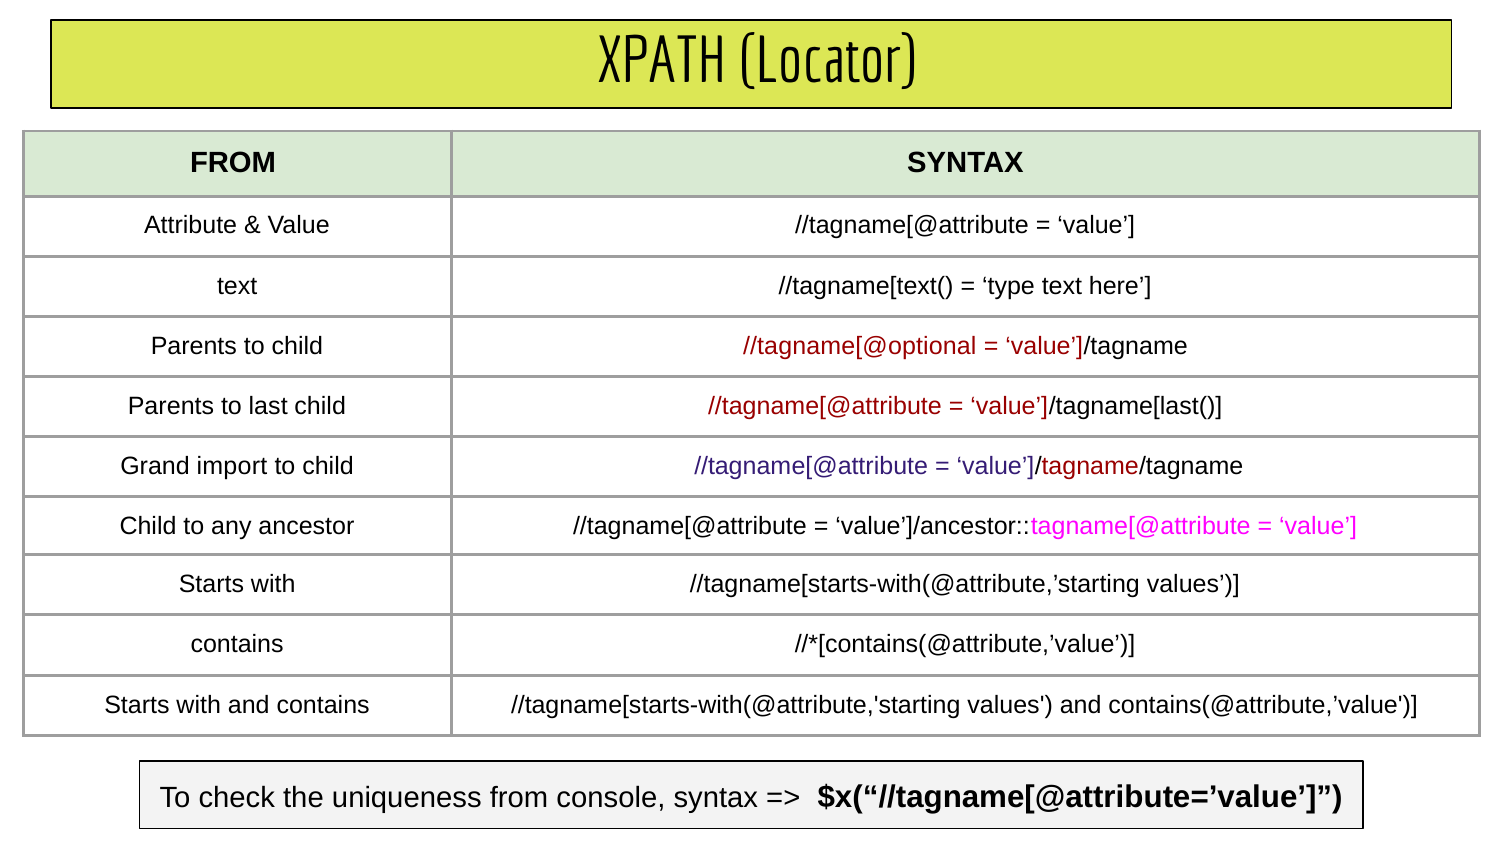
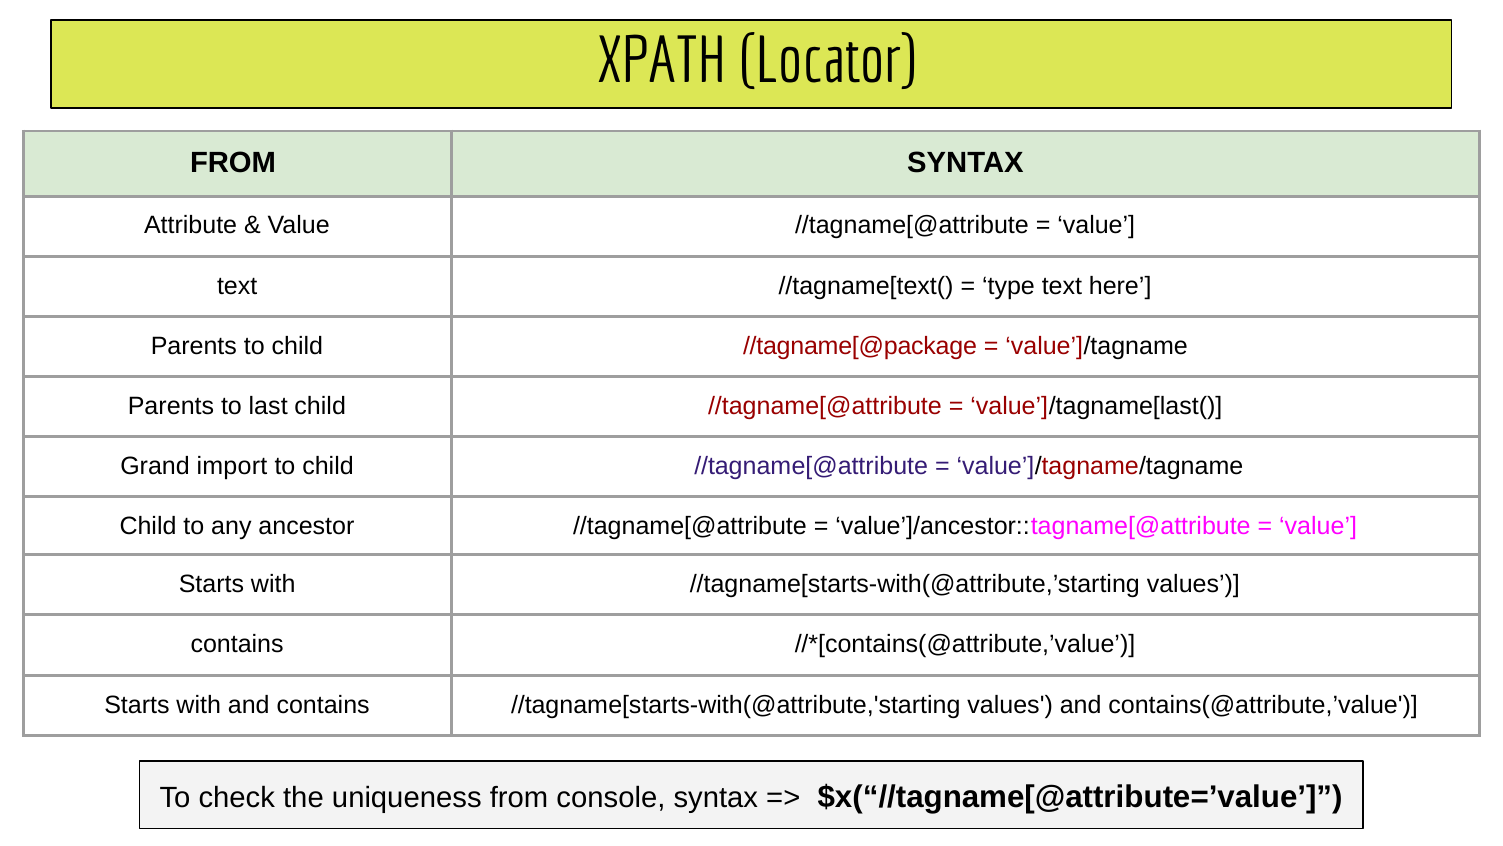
//tagname[@optional: //tagname[@optional -> //tagname[@package
